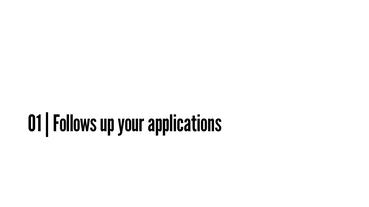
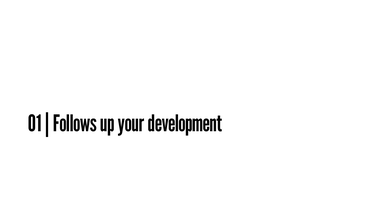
applications: applications -> development
